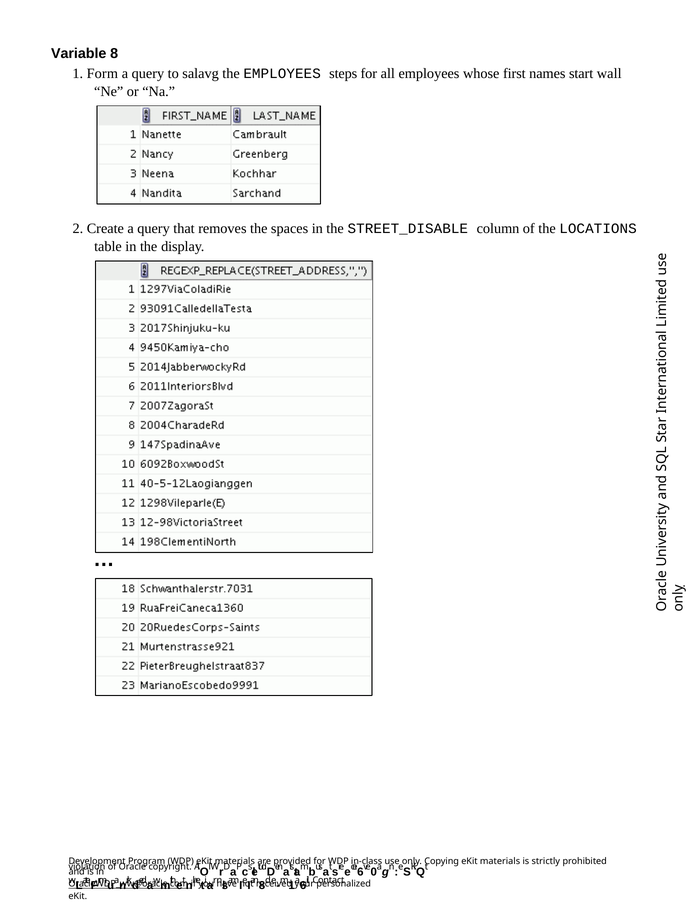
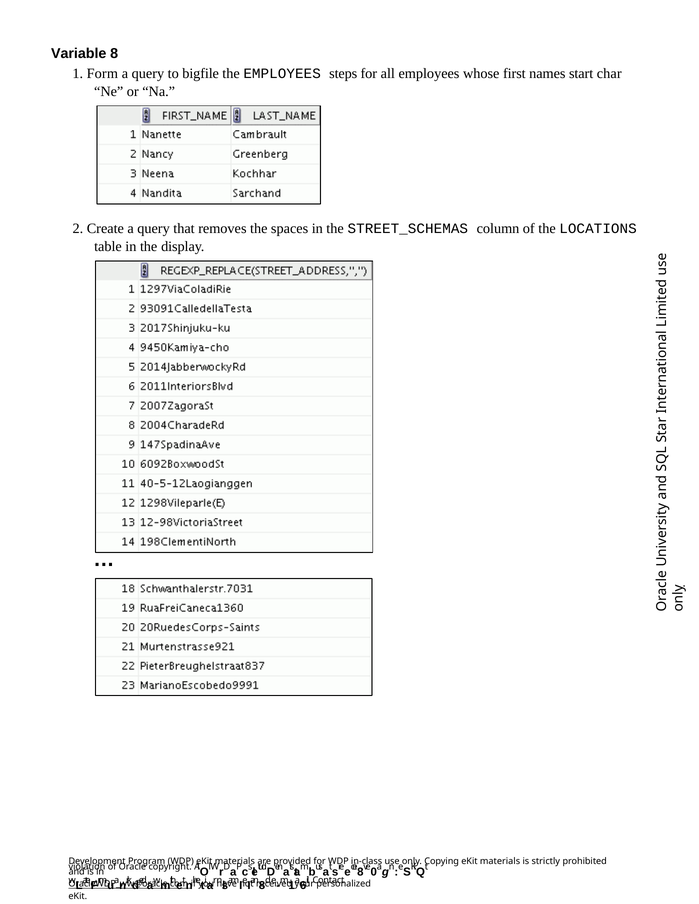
salavg: salavg -> bigfile
wall: wall -> char
STREET_DISABLE: STREET_DISABLE -> STREET_SCHEMAS
6 at (360, 873): 6 -> 8
